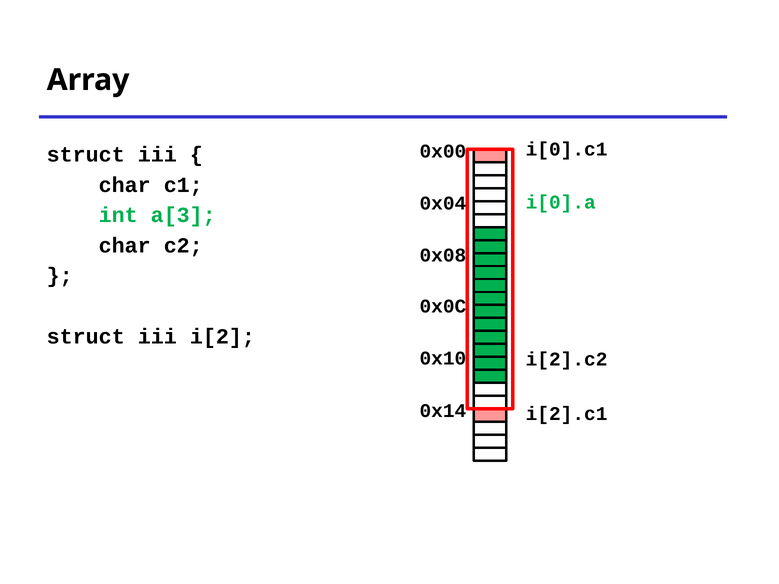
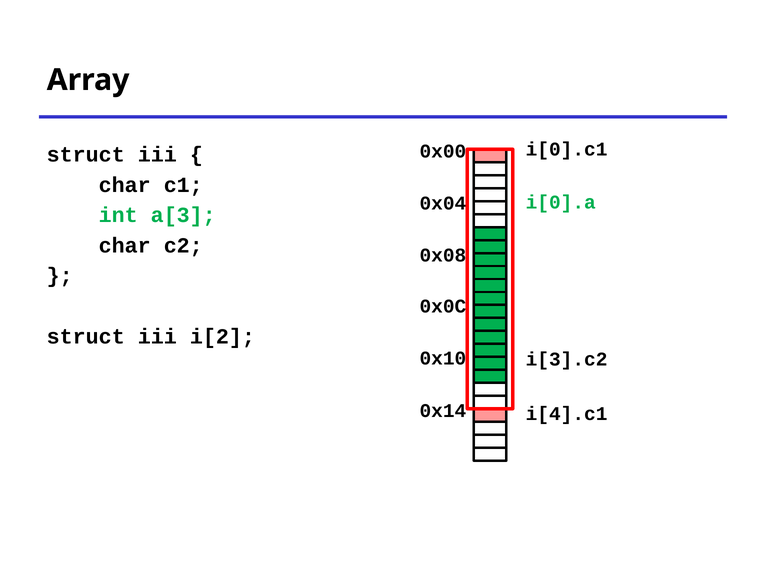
i[2].c2: i[2].c2 -> i[3].c2
i[2].c1: i[2].c1 -> i[4].c1
